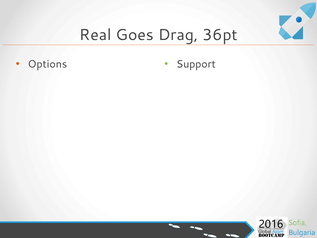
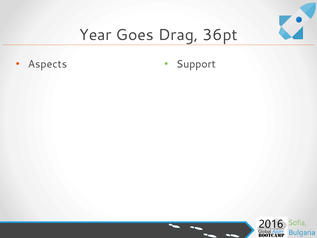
Real: Real -> Year
Options: Options -> Aspects
